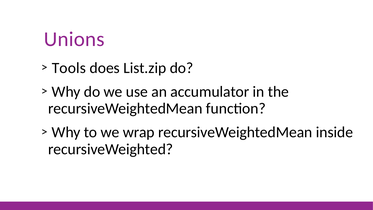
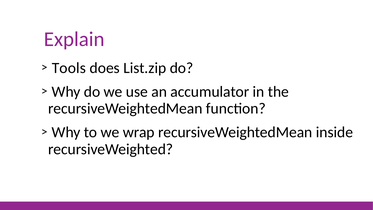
Unions: Unions -> Explain
